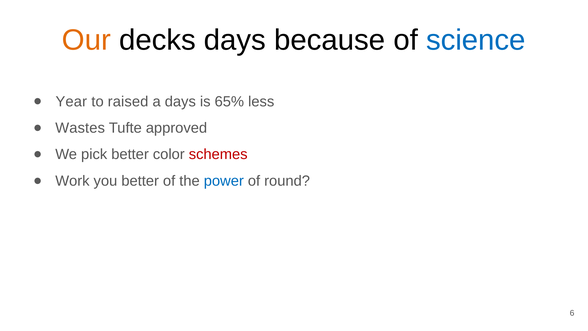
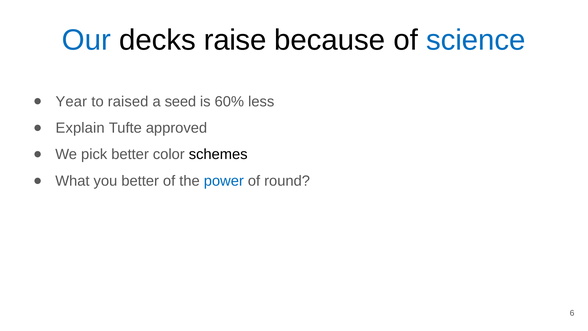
Our colour: orange -> blue
decks days: days -> raise
a days: days -> seed
65%: 65% -> 60%
Wastes: Wastes -> Explain
schemes colour: red -> black
Work: Work -> What
